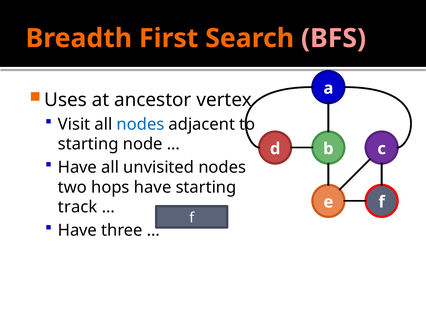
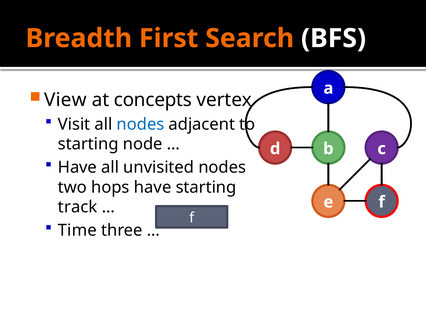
BFS colour: pink -> white
Uses: Uses -> View
ancestor: ancestor -> concepts
Have at (77, 230): Have -> Time
